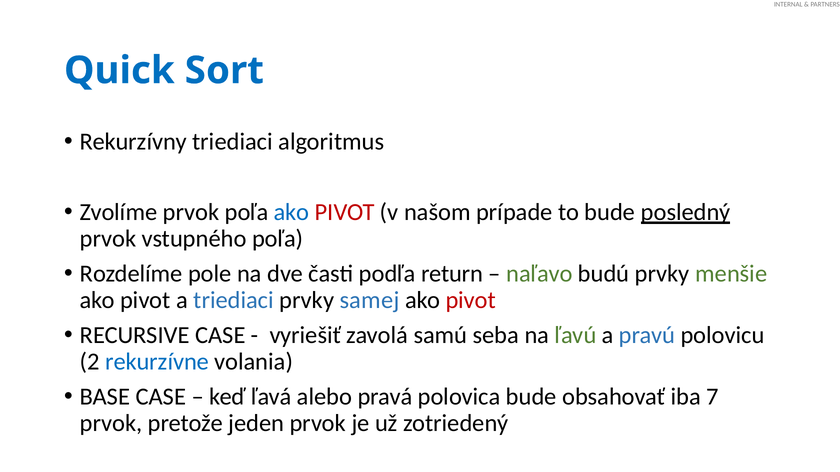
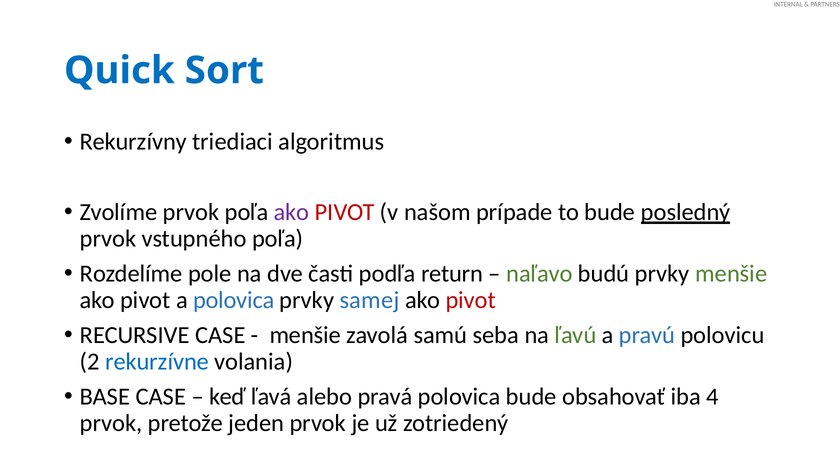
ako at (292, 212) colour: blue -> purple
a triediaci: triediaci -> polovica
vyriešiť at (305, 335): vyriešiť -> menšie
7: 7 -> 4
